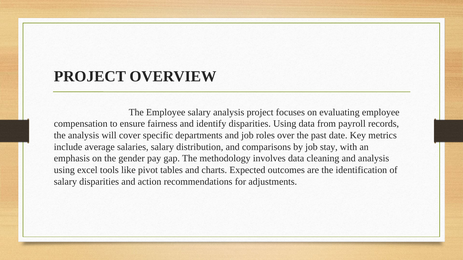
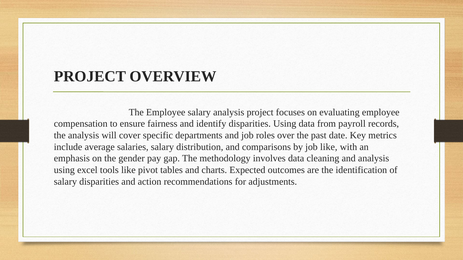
job stay: stay -> like
